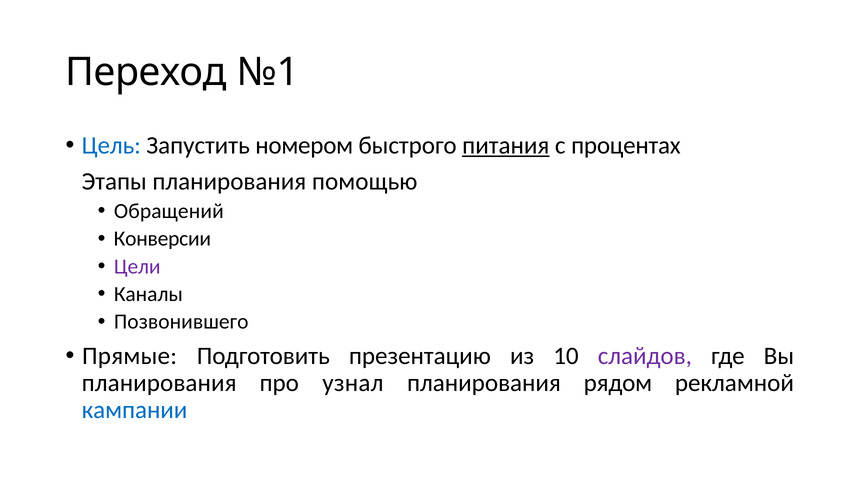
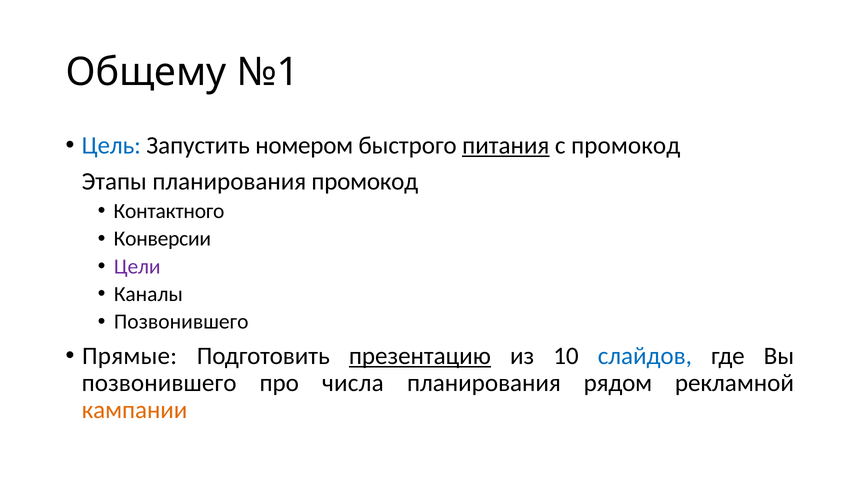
Переход: Переход -> Общему
с процентах: процентах -> промокод
планирования помощью: помощью -> промокод
Обращений: Обращений -> Контактного
презентацию underline: none -> present
слайдов colour: purple -> blue
планирования at (159, 383): планирования -> позвонившего
узнал: узнал -> числа
кампании colour: blue -> orange
